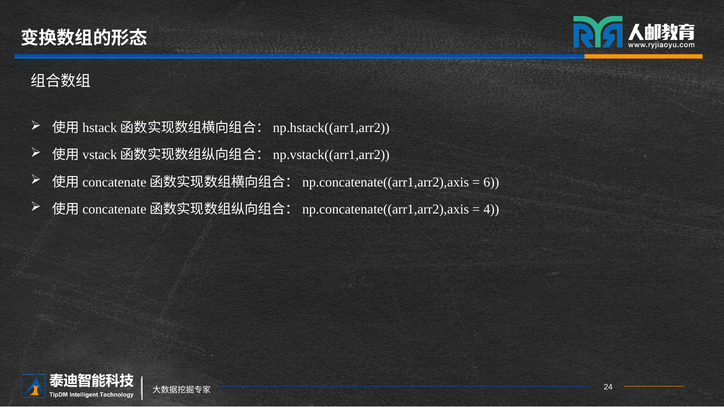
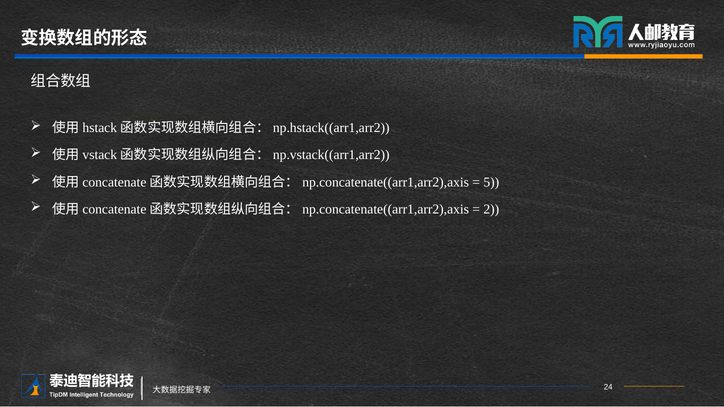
6: 6 -> 5
4: 4 -> 2
